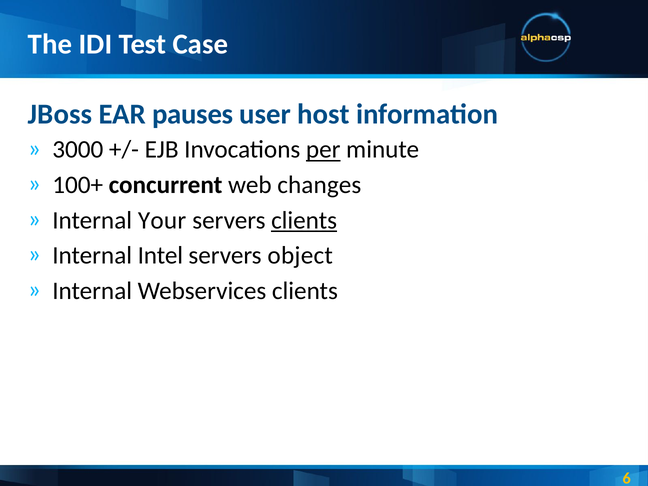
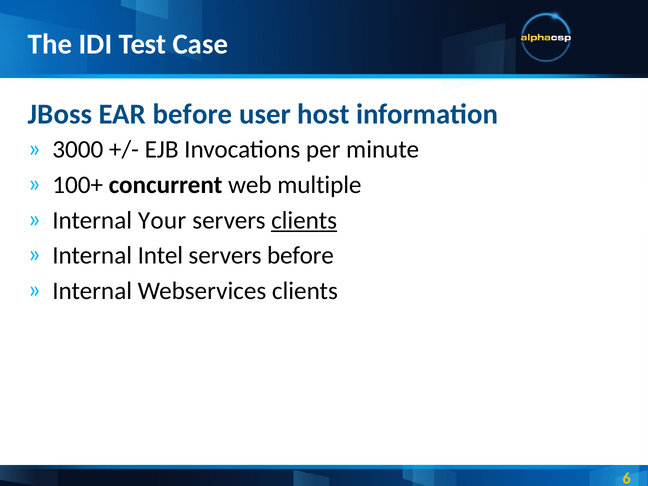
EAR pauses: pauses -> before
per underline: present -> none
changes: changes -> multiple
servers object: object -> before
